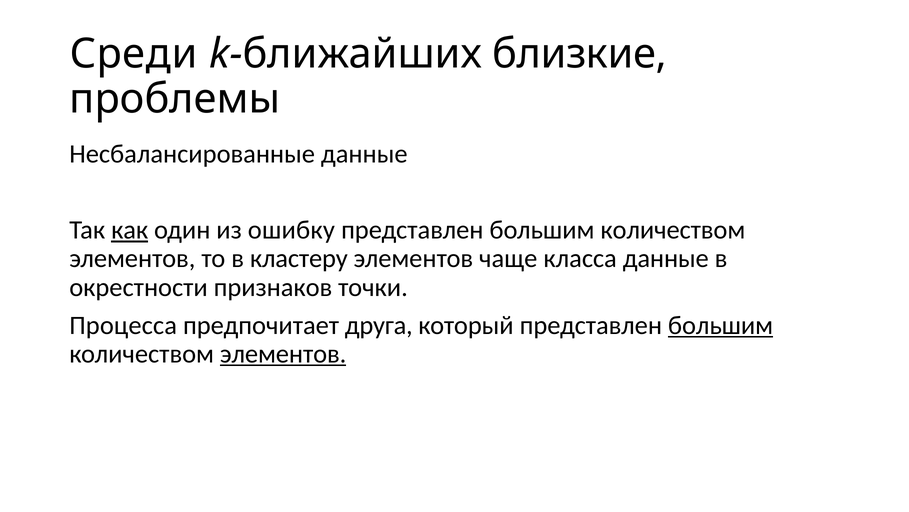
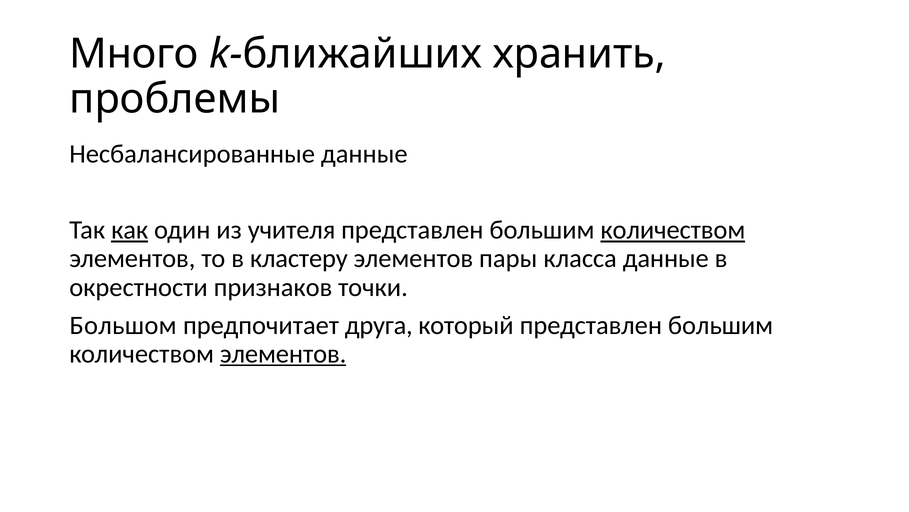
Среди: Среди -> Много
близкие: близкие -> хранить
ошибку: ошибку -> учителя
количеством at (673, 230) underline: none -> present
чаще: чаще -> пары
Процесса: Процесса -> Большом
большим at (721, 325) underline: present -> none
